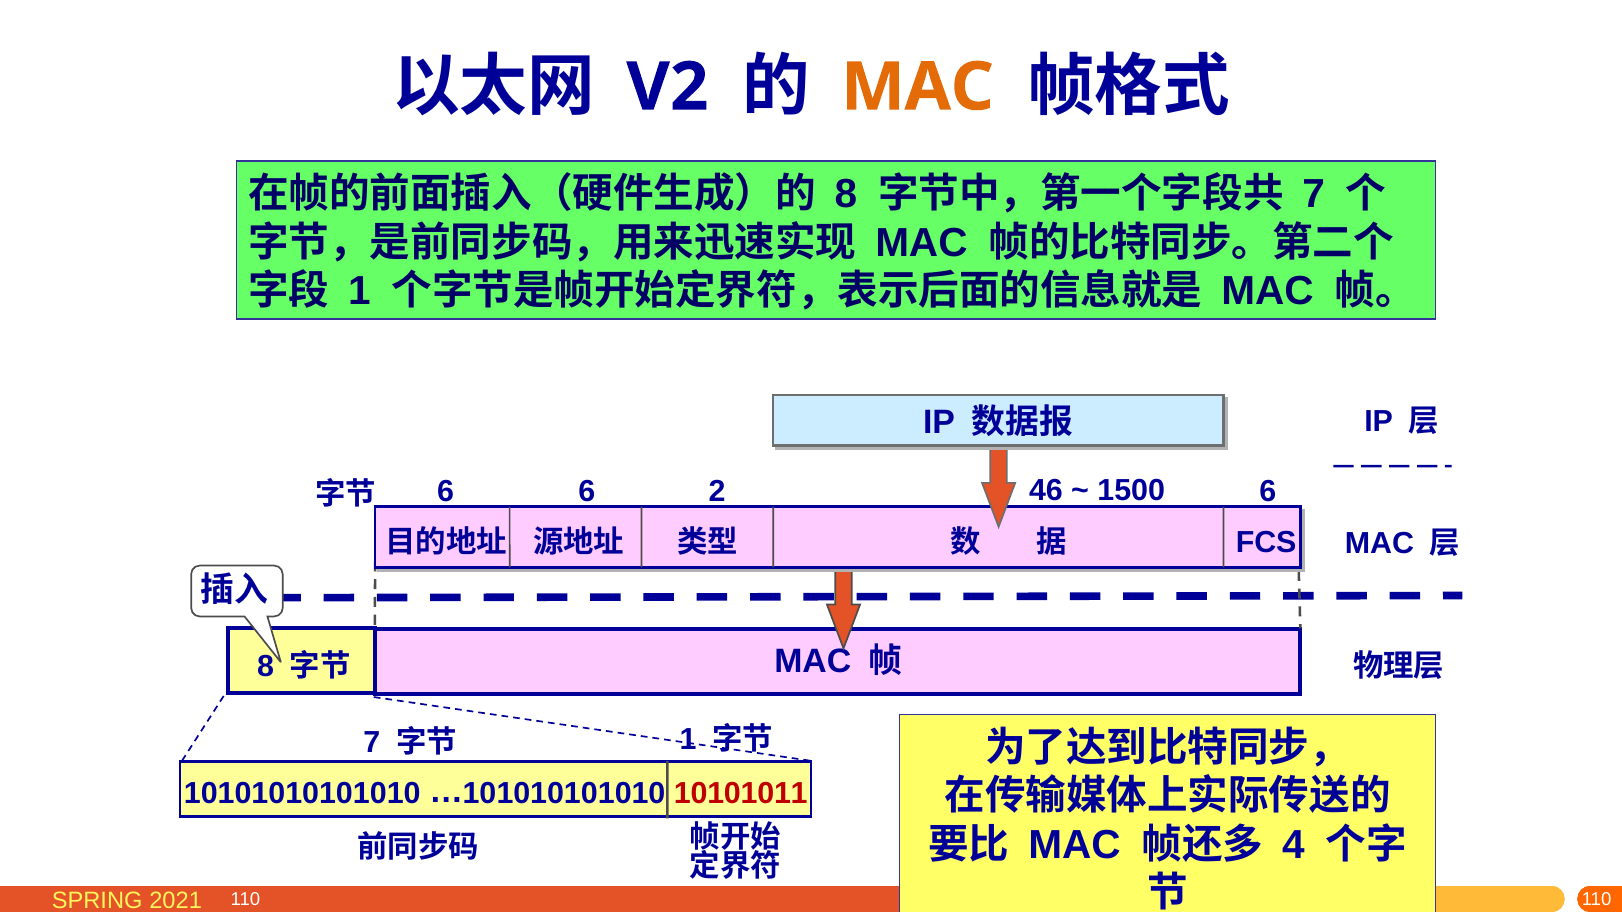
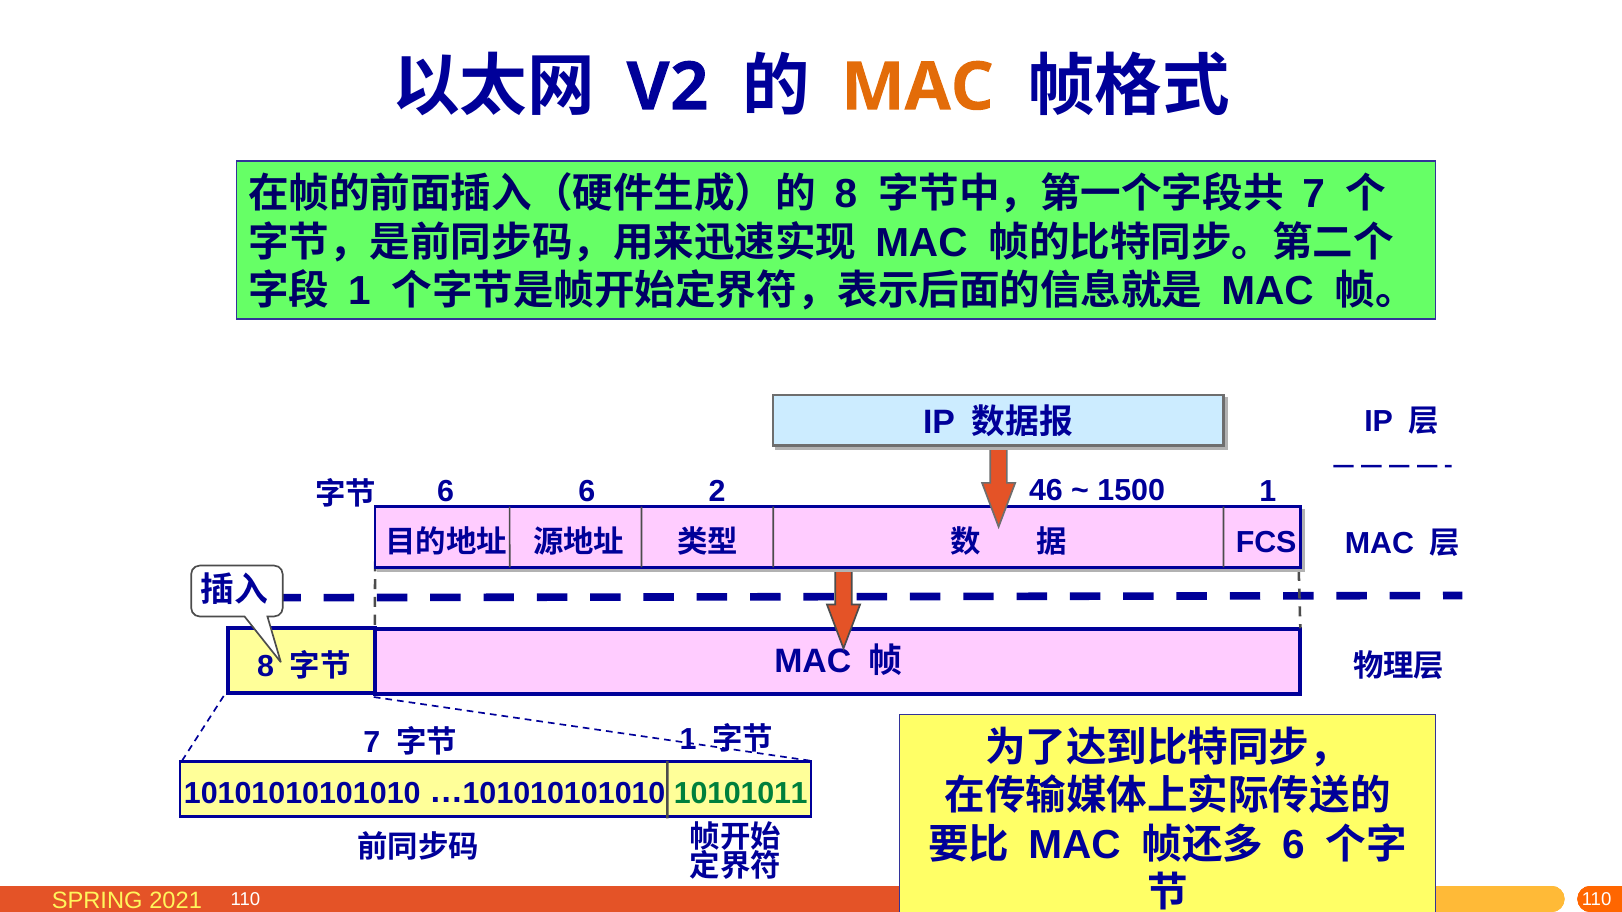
2 6: 6 -> 1
10101011 colour: red -> green
4 at (1293, 845): 4 -> 6
